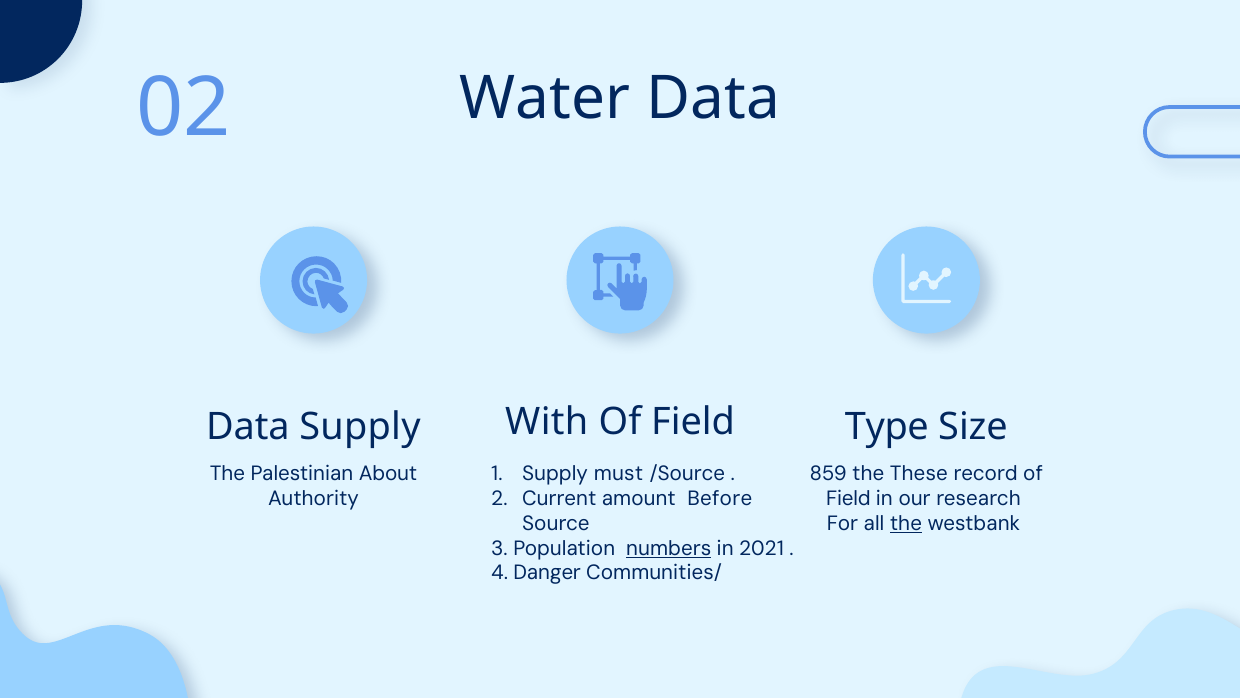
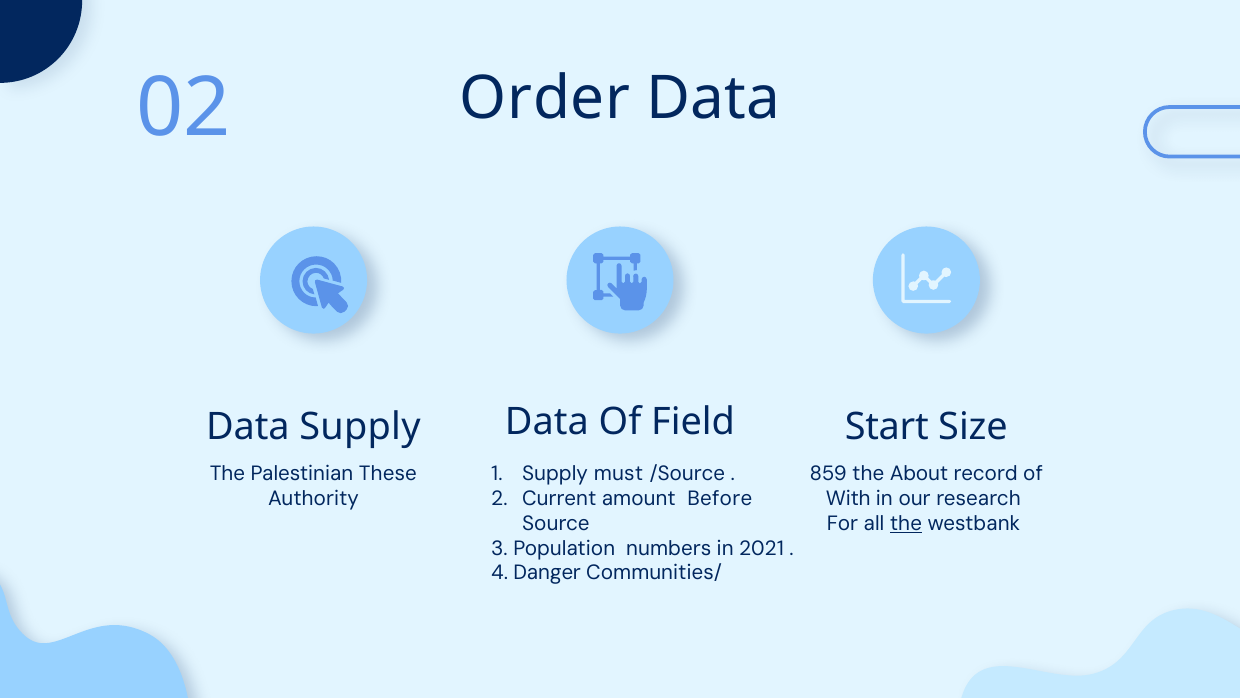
Water: Water -> Order
With at (547, 422): With -> Data
Type: Type -> Start
About: About -> These
These: These -> About
Field at (848, 498): Field -> With
numbers underline: present -> none
